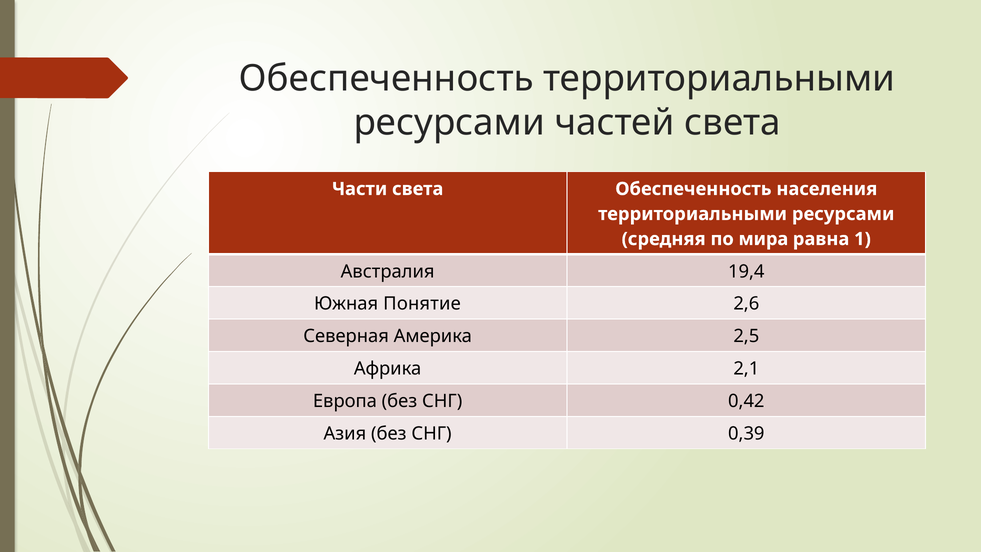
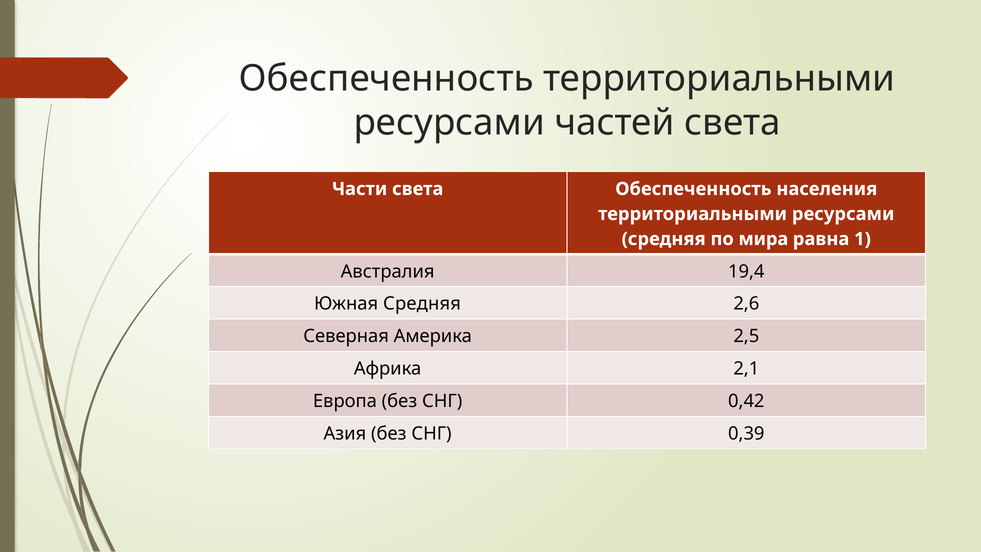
Южная Понятие: Понятие -> Средняя
